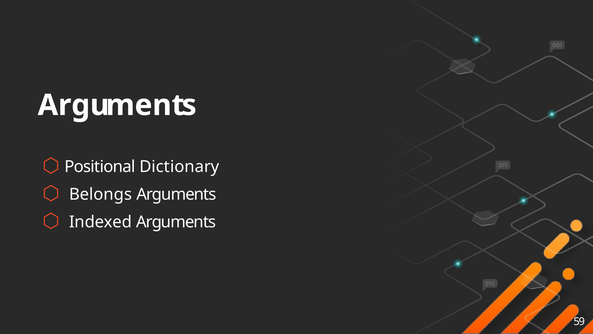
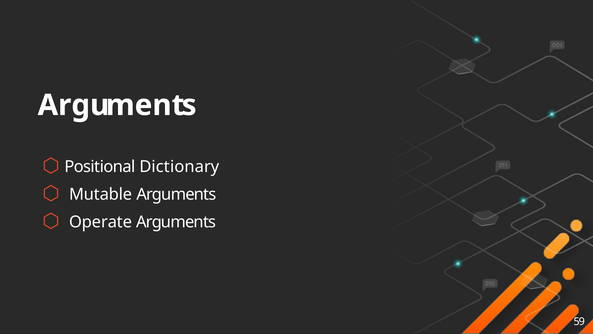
Belongs: Belongs -> Mutable
Indexed: Indexed -> Operate
